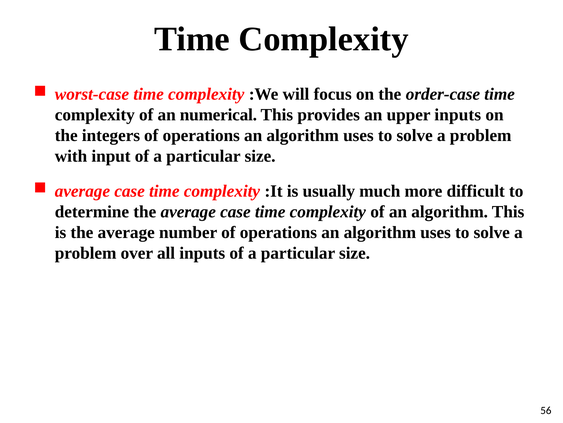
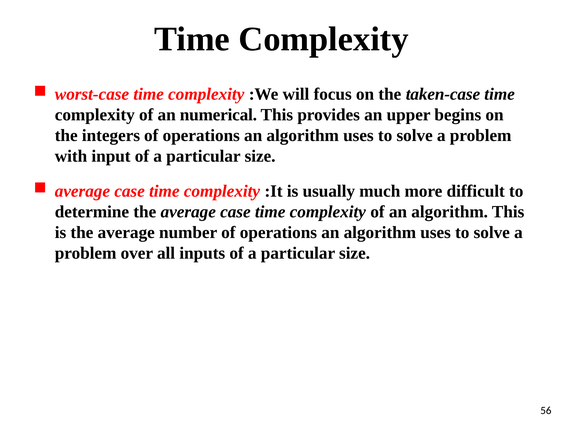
order-case: order-case -> taken-case
upper inputs: inputs -> begins
